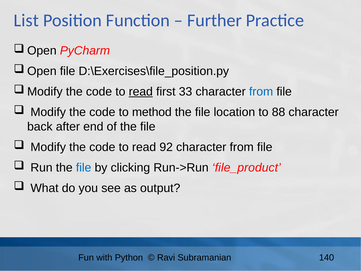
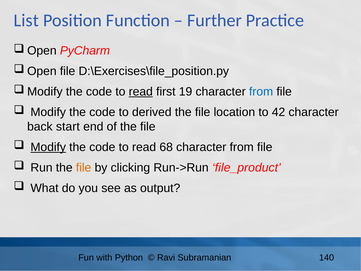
33: 33 -> 19
method: method -> derived
88: 88 -> 42
after: after -> start
Modify at (48, 147) underline: none -> present
92: 92 -> 68
file at (84, 167) colour: blue -> orange
